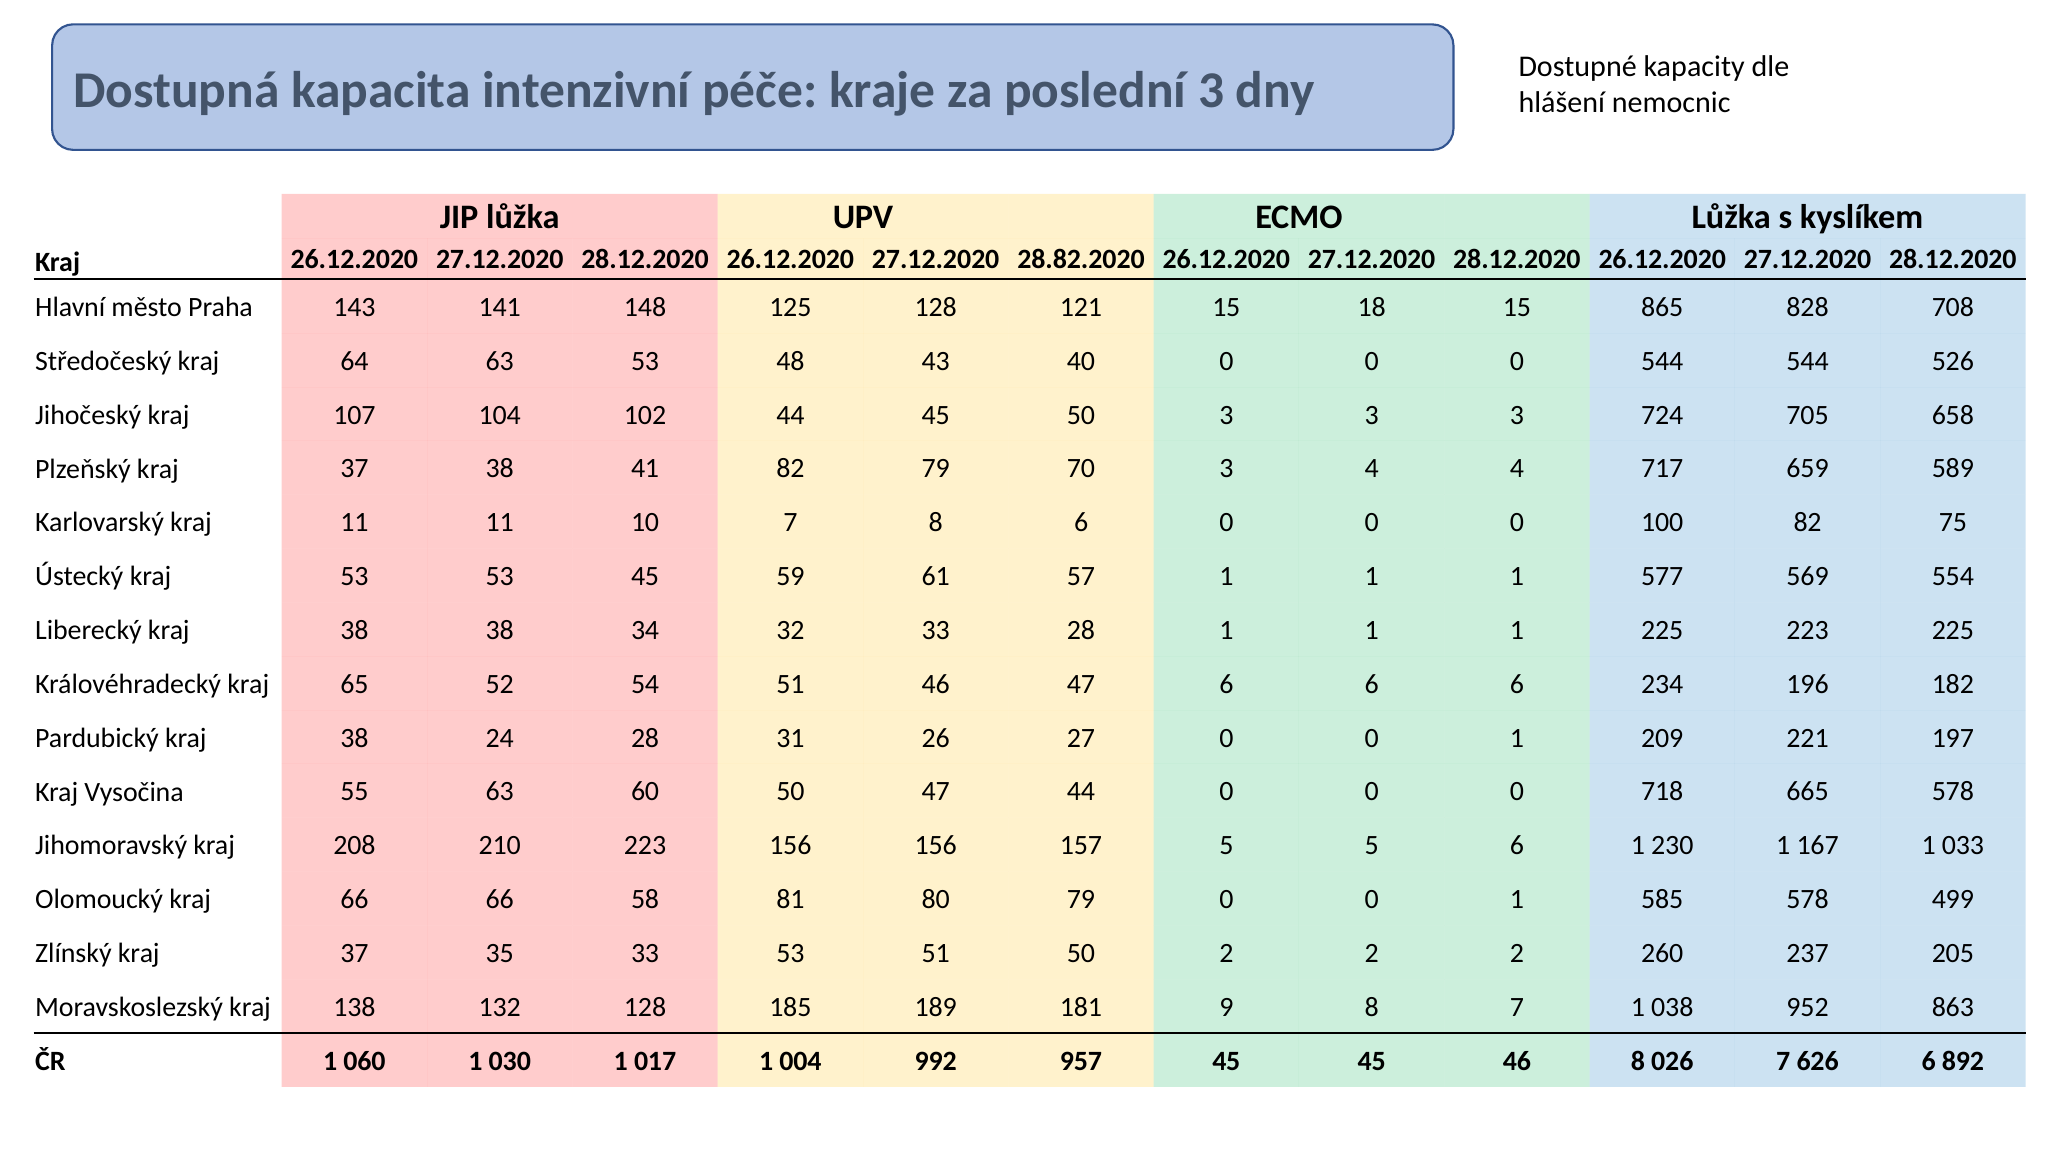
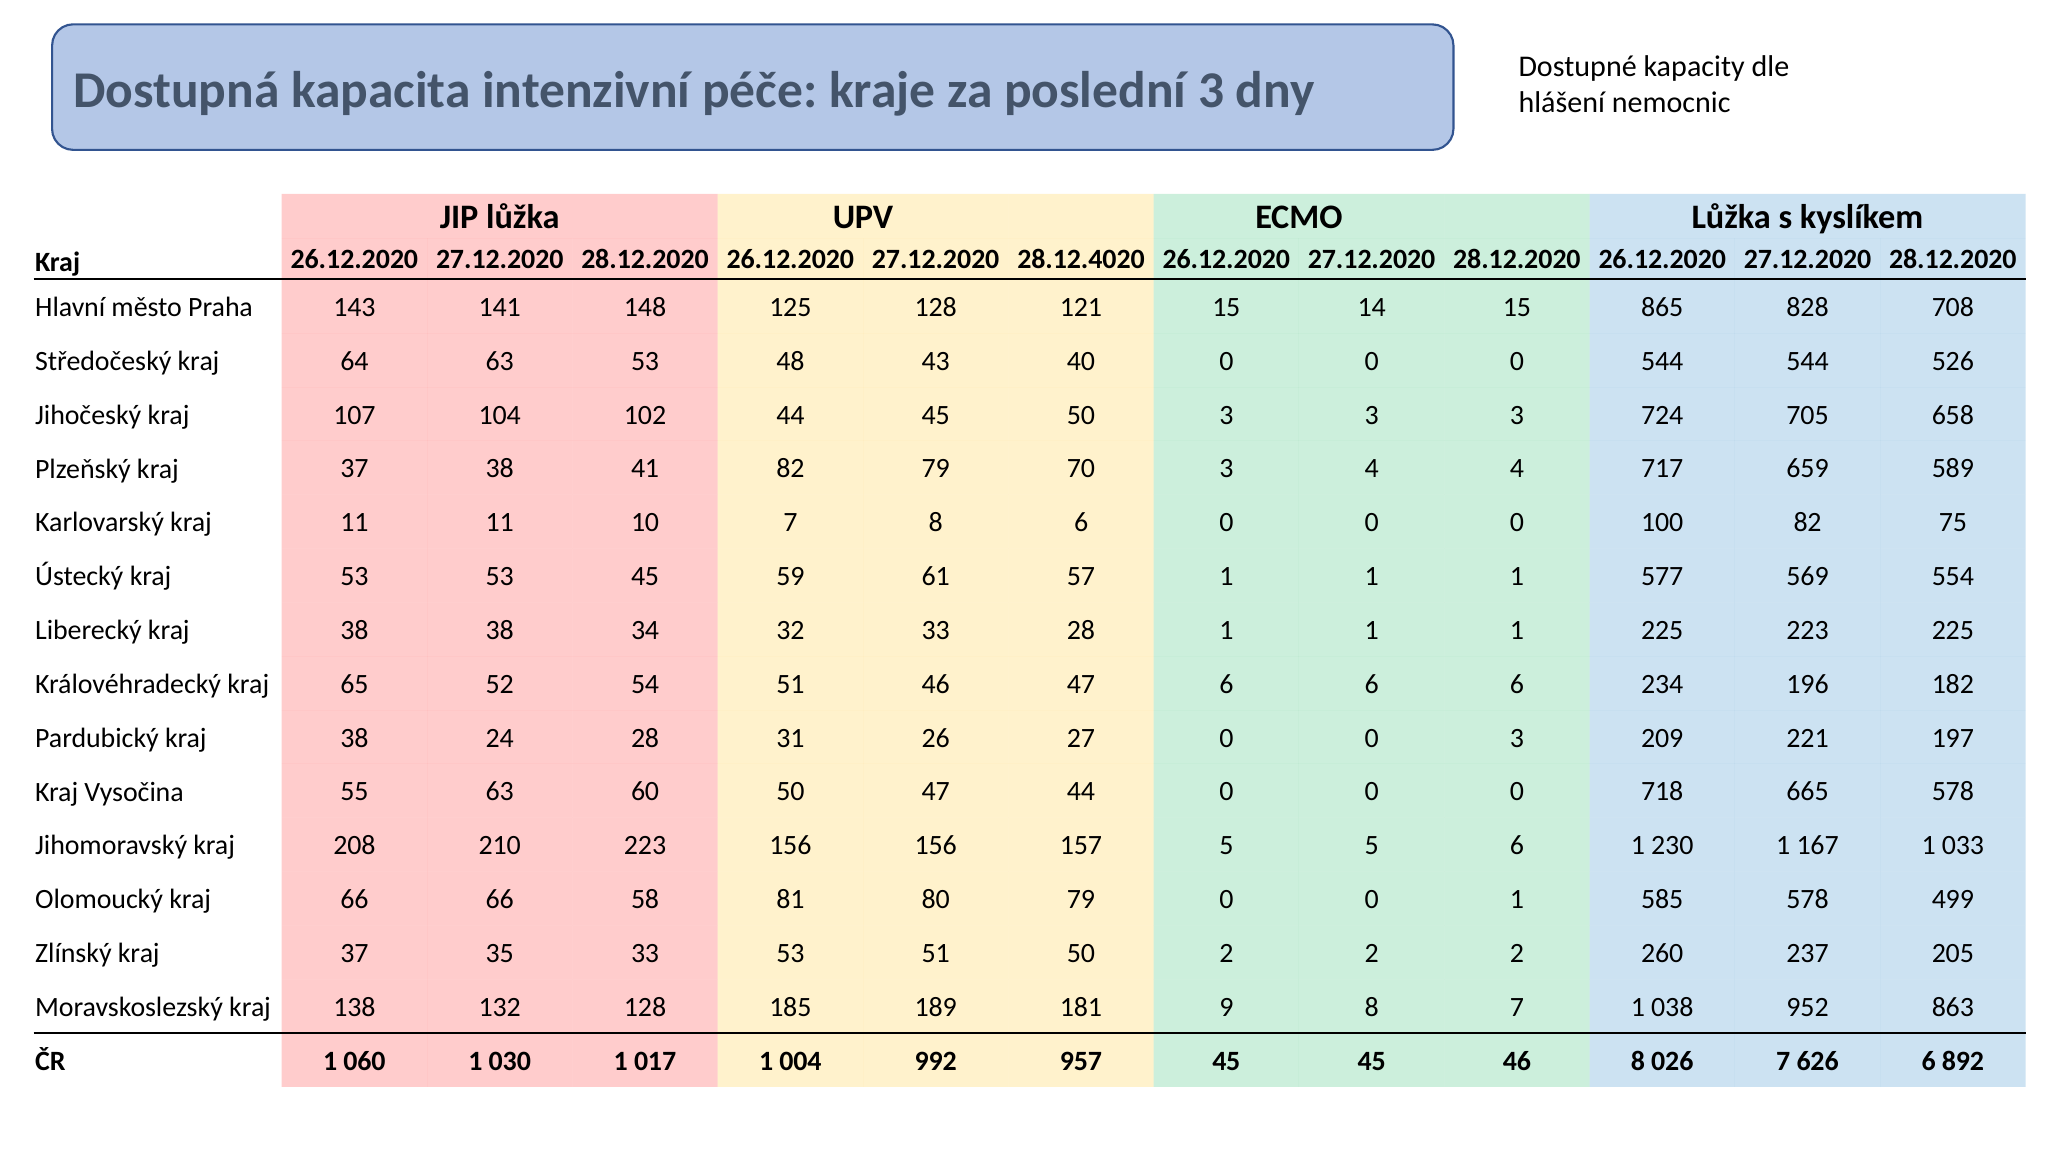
28.82.2020: 28.82.2020 -> 28.12.4020
18: 18 -> 14
27 0 0 1: 1 -> 3
